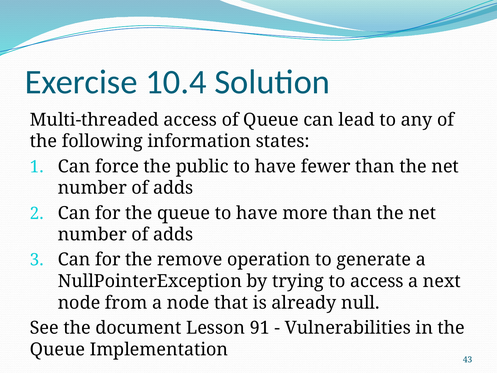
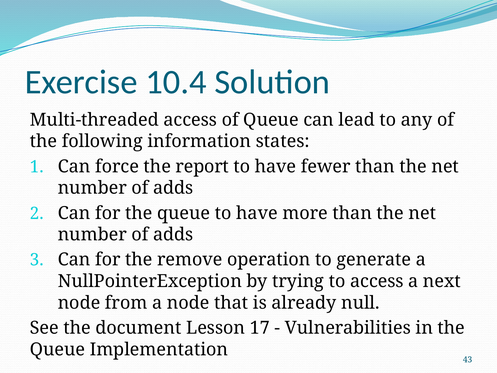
public: public -> report
91: 91 -> 17
